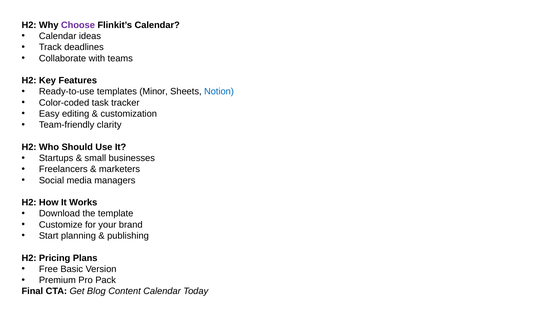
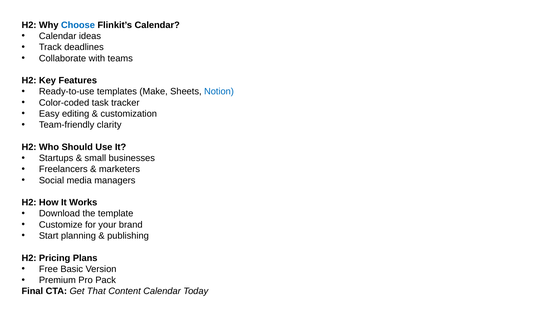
Choose colour: purple -> blue
Minor: Minor -> Make
Blog: Blog -> That
